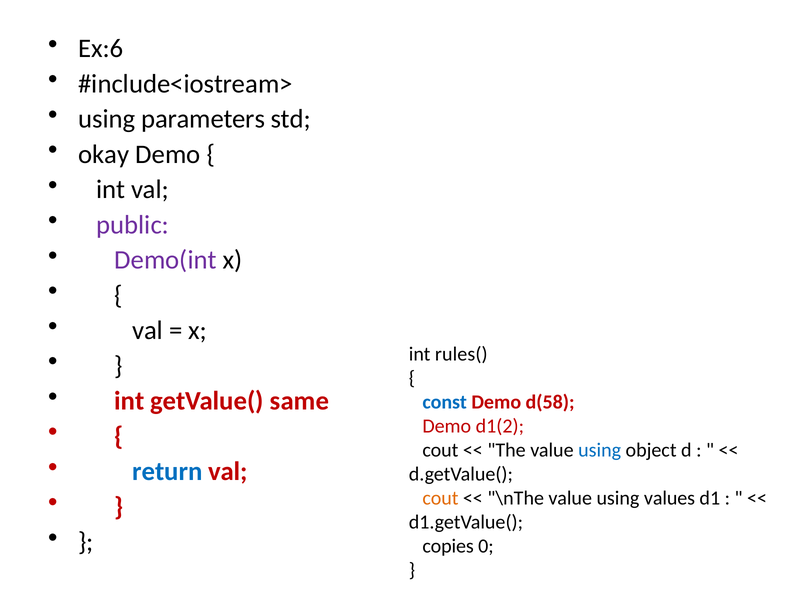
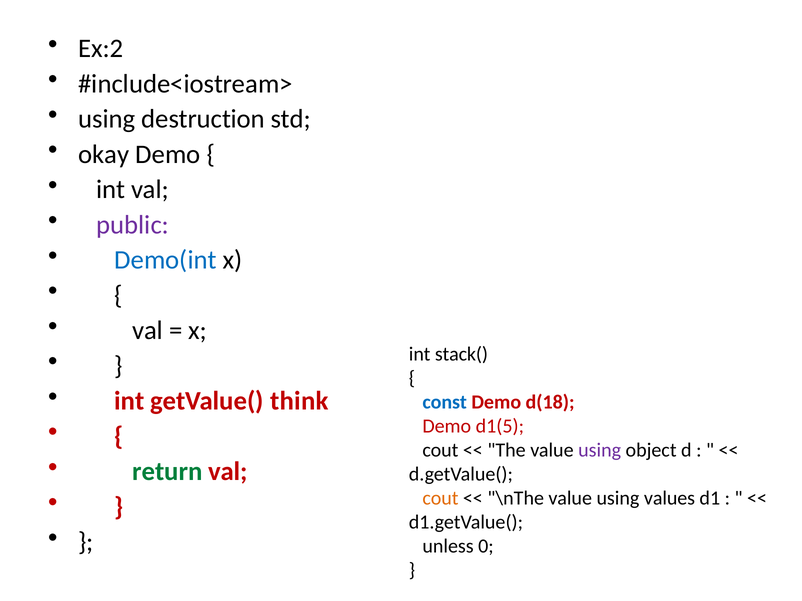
Ex:6: Ex:6 -> Ex:2
parameters: parameters -> destruction
Demo(int colour: purple -> blue
rules(: rules( -> stack(
same: same -> think
d(58: d(58 -> d(18
d1(2: d1(2 -> d1(5
using at (600, 451) colour: blue -> purple
return colour: blue -> green
copies: copies -> unless
